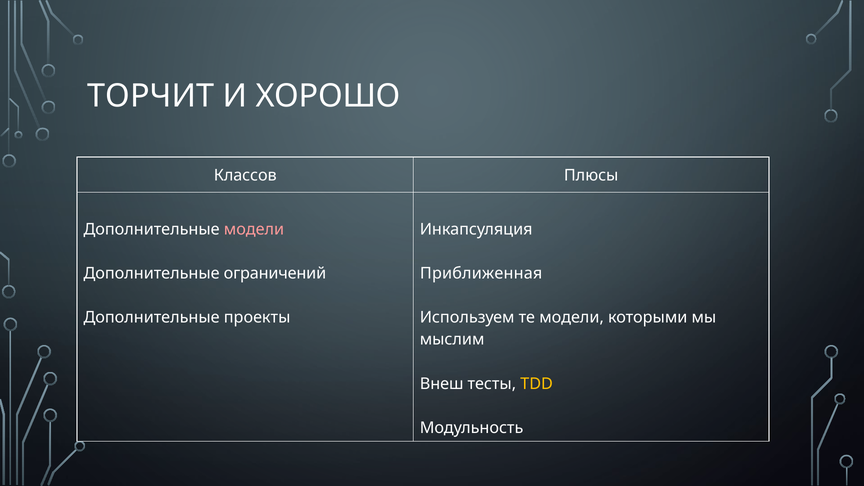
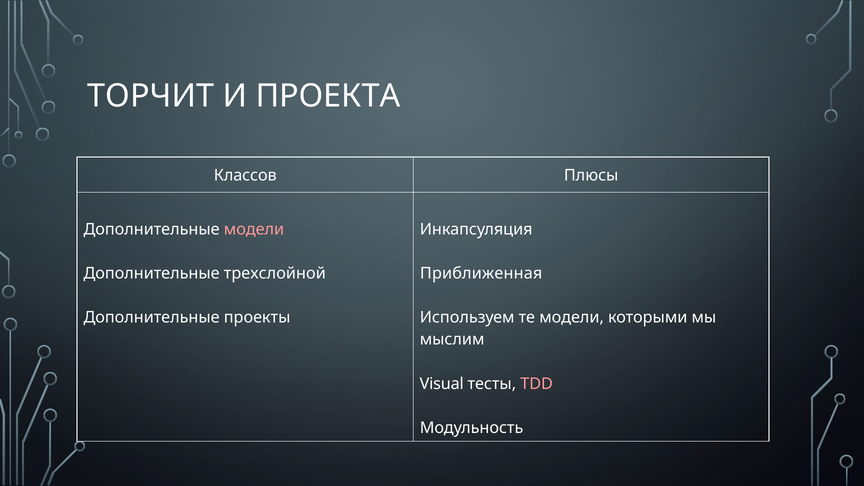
ХОРОШО: ХОРОШО -> ПРОЕКТА
ограничений: ограничений -> трехслойной
Внеш: Внеш -> Visual
TDD colour: yellow -> pink
